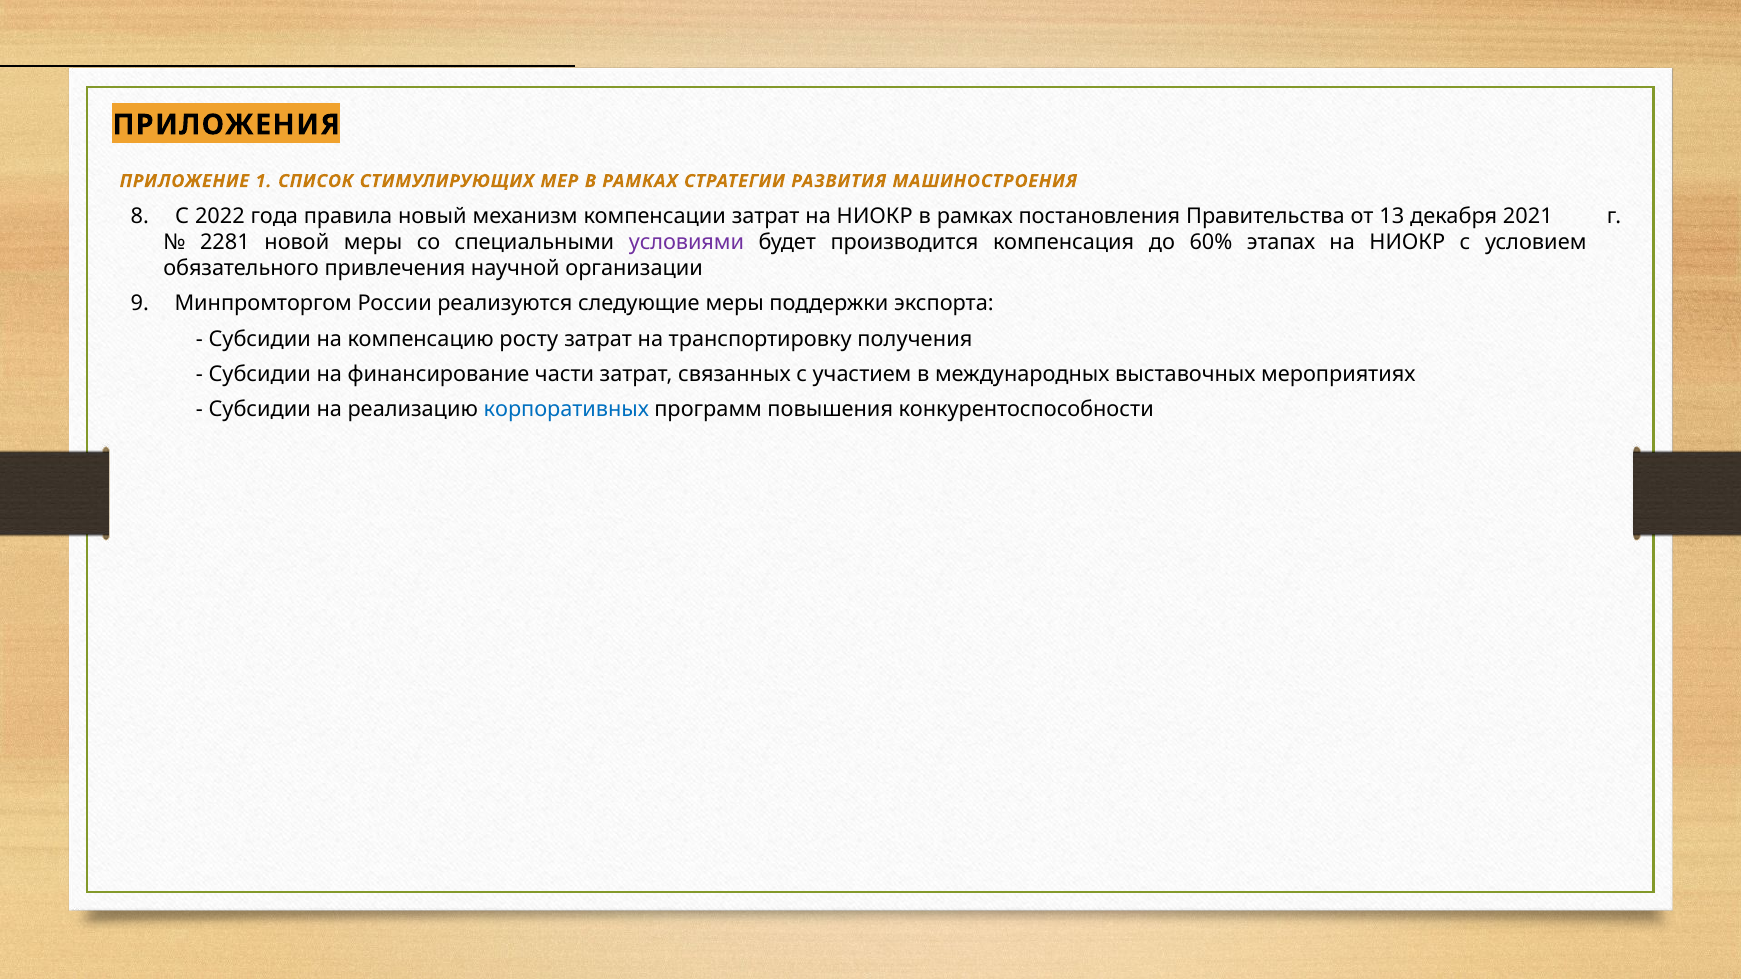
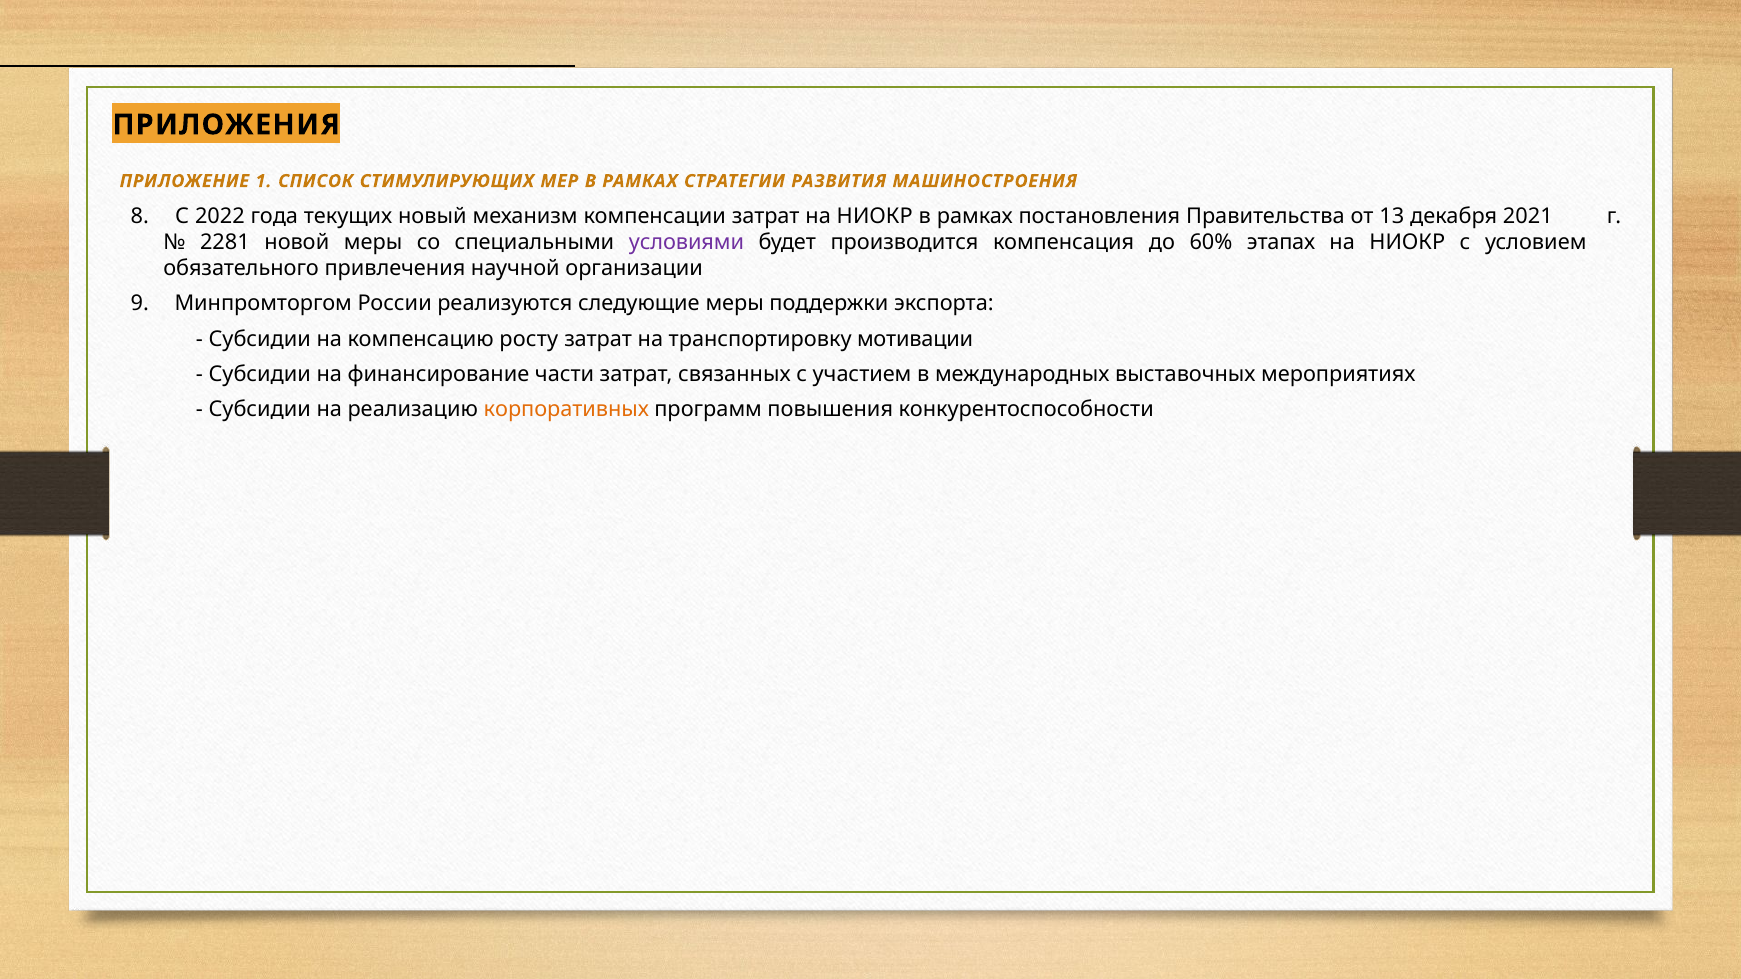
правила: правила -> текущих
получения: получения -> мотивации
корпоративных colour: blue -> orange
